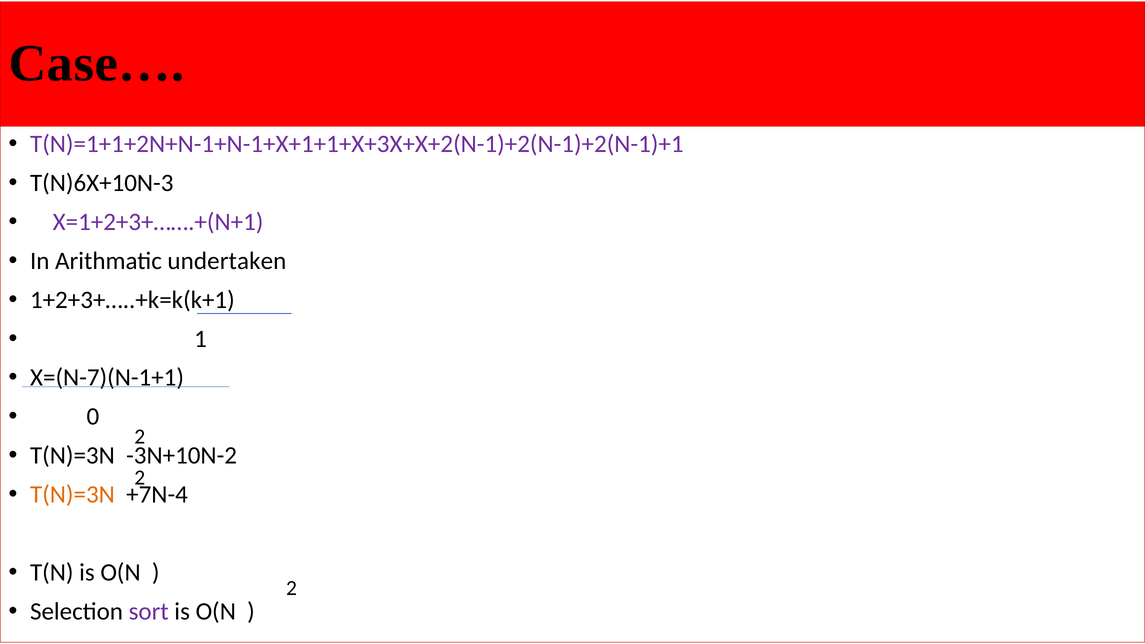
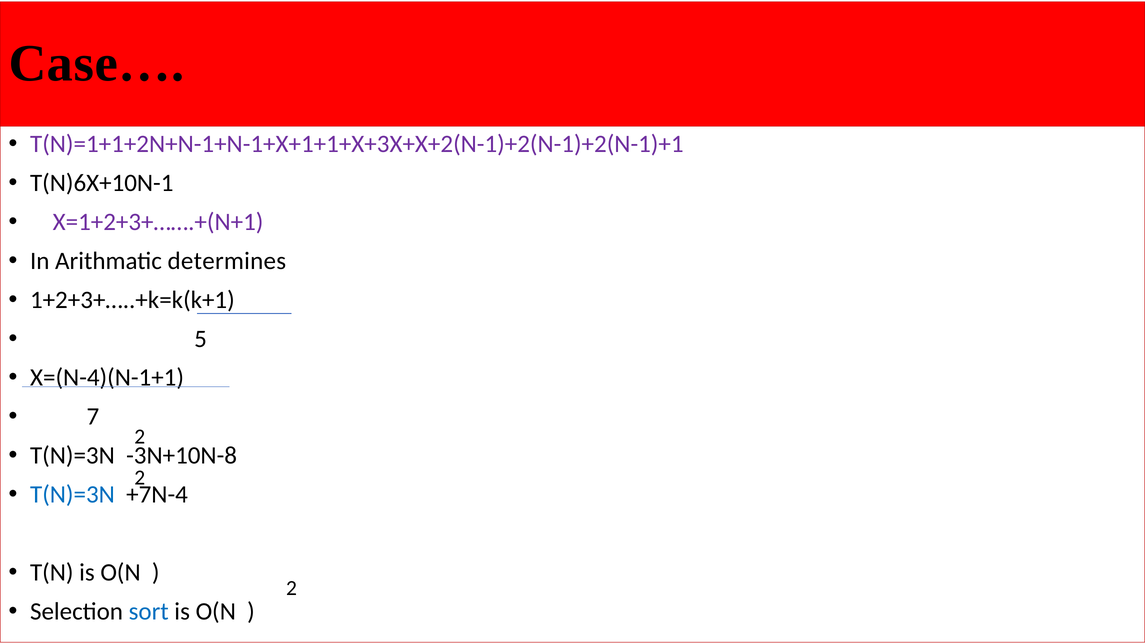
T(N)6X+10N-3: T(N)6X+10N-3 -> T(N)6X+10N-1
undertaken: undertaken -> determines
1: 1 -> 5
X=(N-7)(N-1+1: X=(N-7)(N-1+1 -> X=(N-4)(N-1+1
0: 0 -> 7
-3N+10N-2: -3N+10N-2 -> -3N+10N-8
T(N)=3N at (72, 495) colour: orange -> blue
sort colour: purple -> blue
